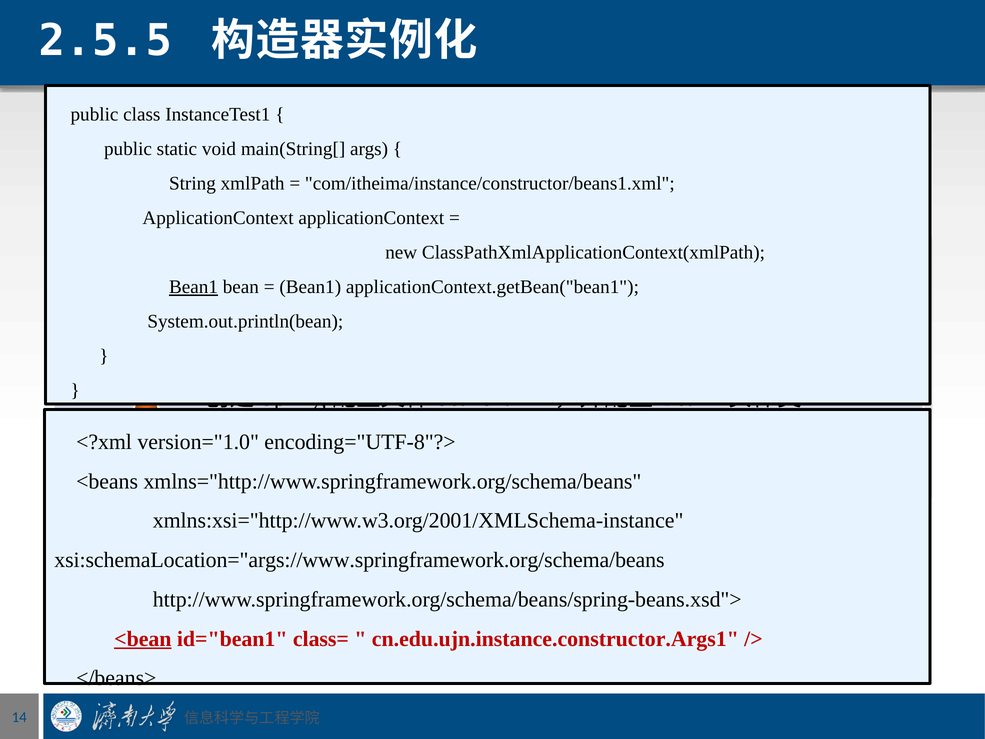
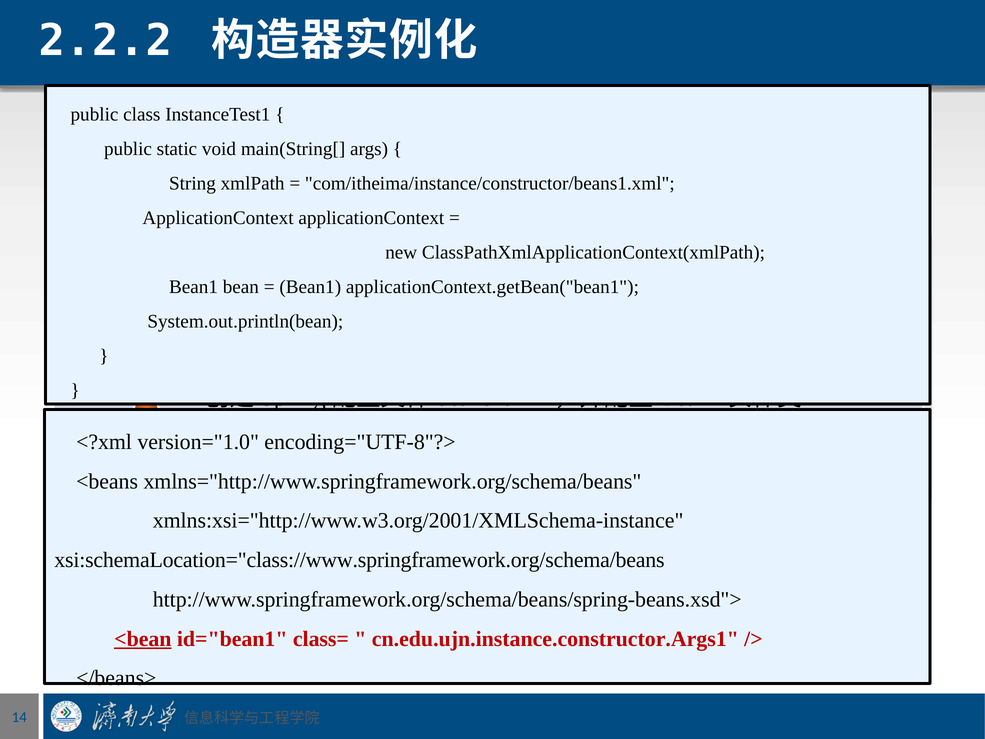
2.5.5: 2.5.5 -> 2.2.2
Bean1 at (194, 287) underline: present -> none
xsi:schemaLocation="args://www.springframework.org/schema/beans: xsi:schemaLocation="args://www.springframework.org/schema/beans -> xsi:schemaLocation="class://www.springframework.org/schema/beans
